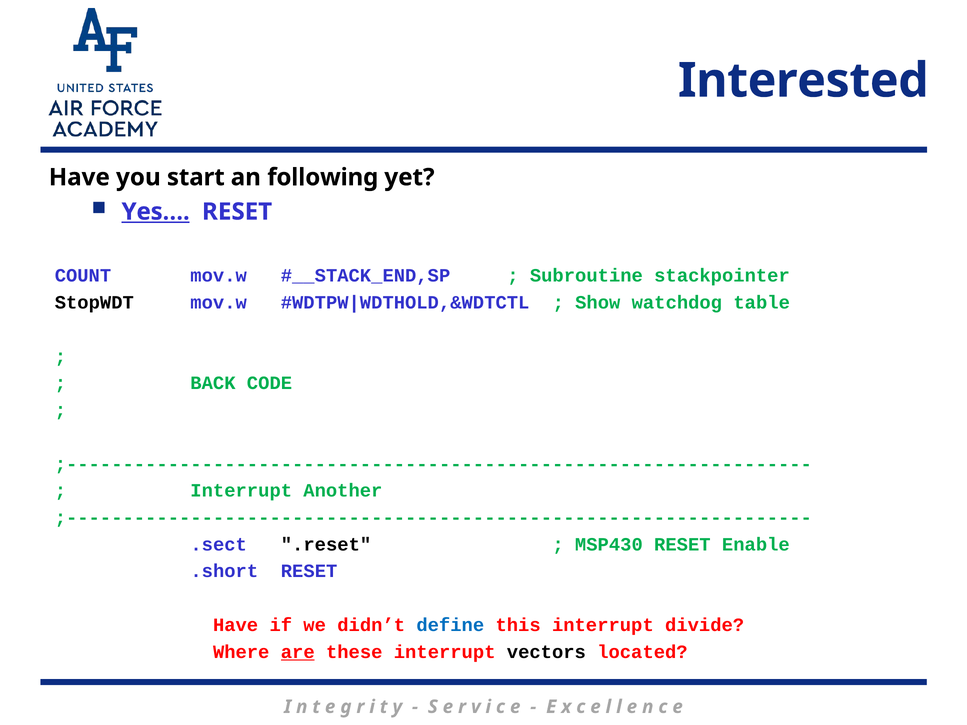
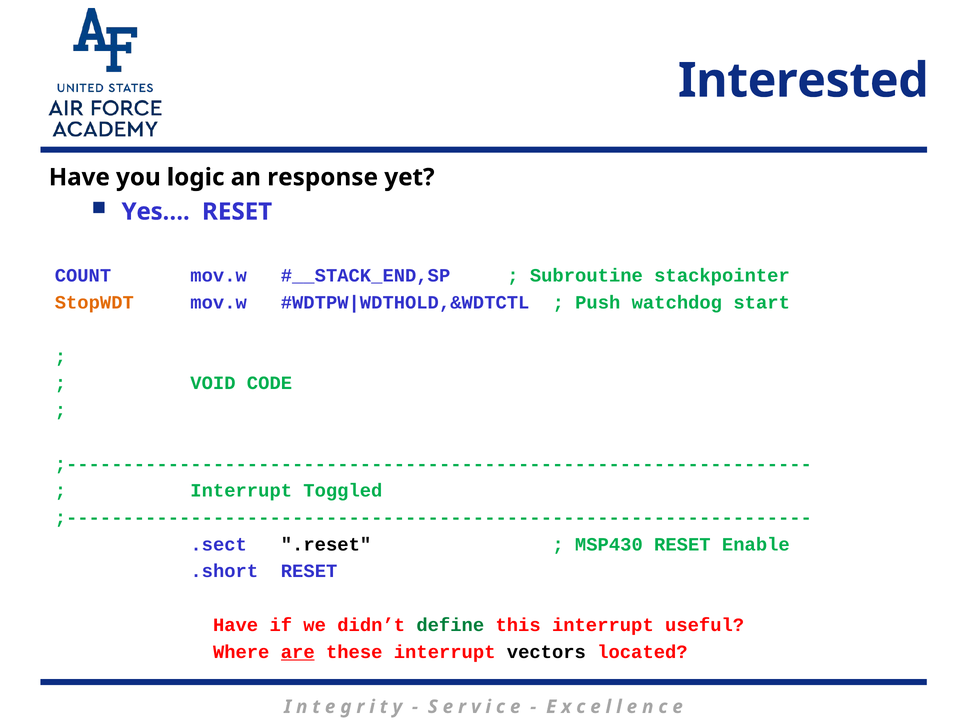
start: start -> logic
following: following -> response
Yes… underline: present -> none
StopWDT colour: black -> orange
Show: Show -> Push
table: table -> start
BACK: BACK -> VOID
Another: Another -> Toggled
define colour: blue -> green
divide: divide -> useful
